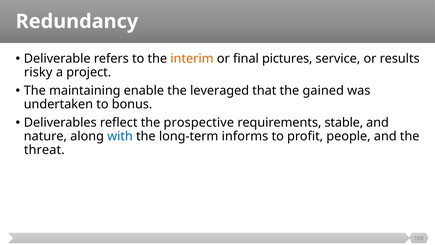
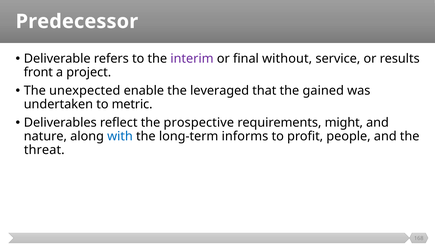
Redundancy: Redundancy -> Predecessor
interim colour: orange -> purple
pictures: pictures -> without
risky: risky -> front
maintaining: maintaining -> unexpected
bonus: bonus -> metric
stable: stable -> might
